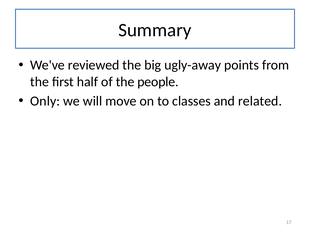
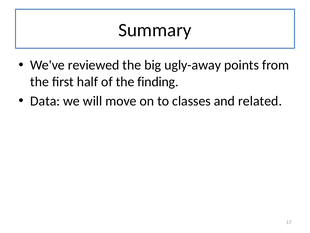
people: people -> finding
Only: Only -> Data
